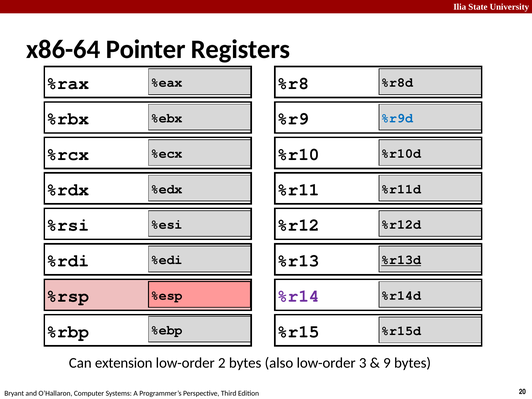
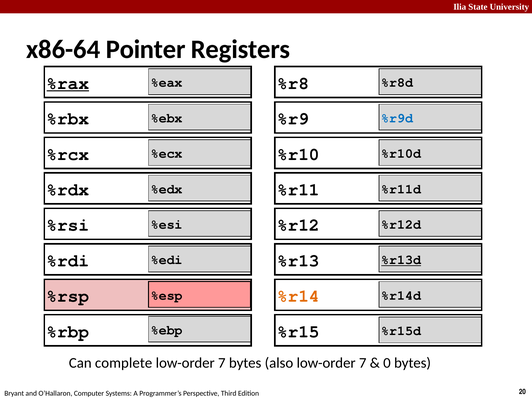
%rax underline: none -> present
%r14 colour: purple -> orange
extension: extension -> complete
2 at (222, 363): 2 -> 7
also low-order 3: 3 -> 7
9: 9 -> 0
